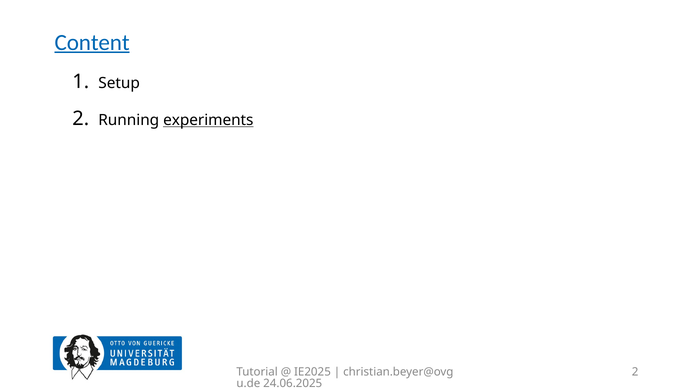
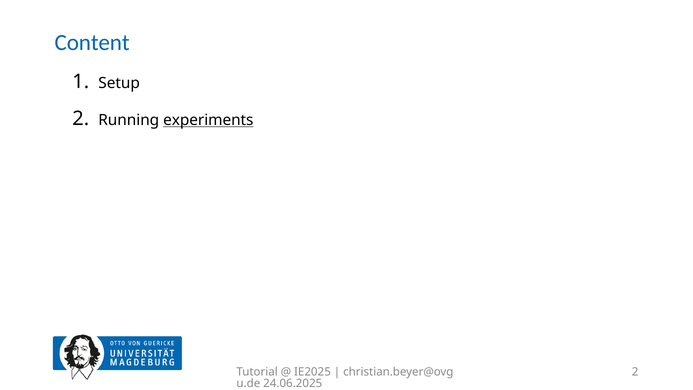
Content underline: present -> none
